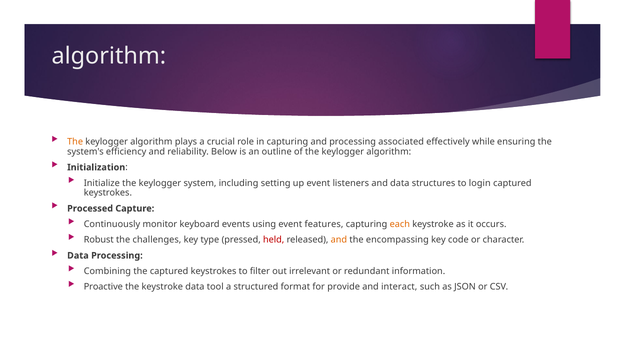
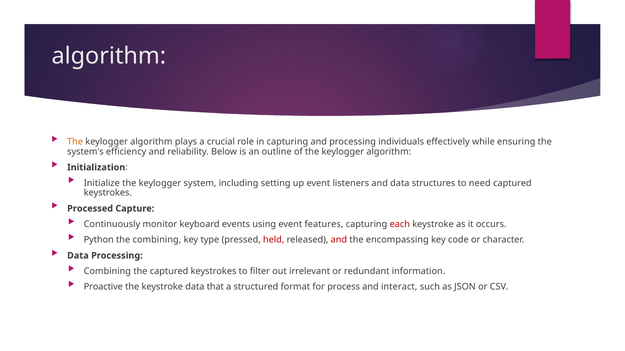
associated: associated -> individuals
login: login -> need
each colour: orange -> red
Robust: Robust -> Python
the challenges: challenges -> combining
and at (339, 240) colour: orange -> red
tool: tool -> that
provide: provide -> process
